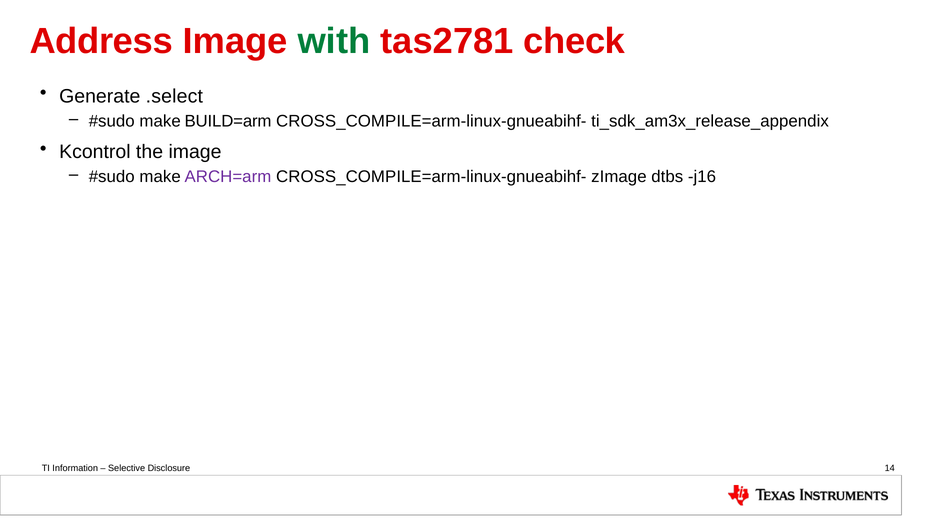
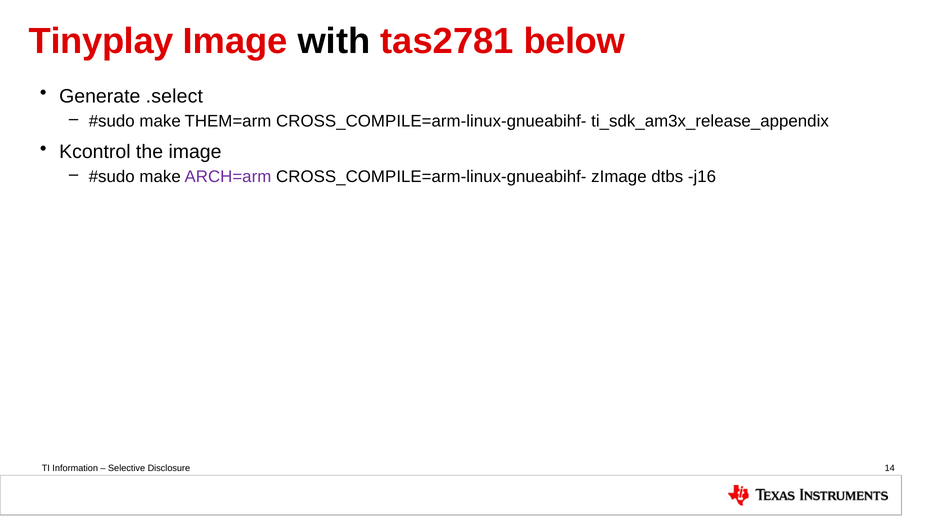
Address: Address -> Tinyplay
with colour: green -> black
check: check -> below
BUILD=arm: BUILD=arm -> THEM=arm
